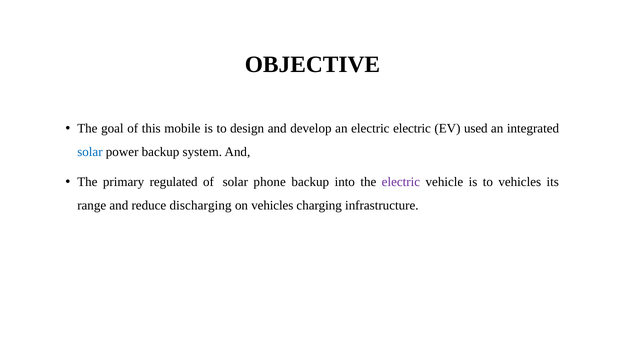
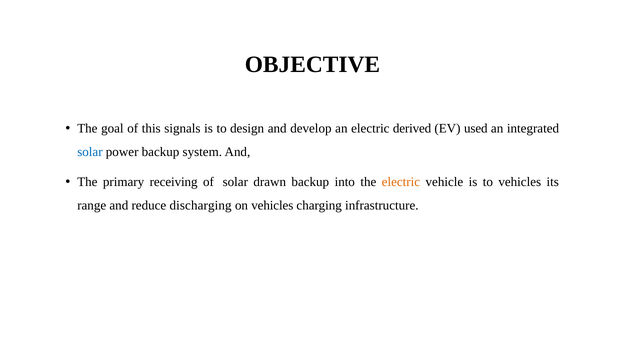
mobile: mobile -> signals
electric electric: electric -> derived
regulated: regulated -> receiving
phone: phone -> drawn
electric at (401, 182) colour: purple -> orange
